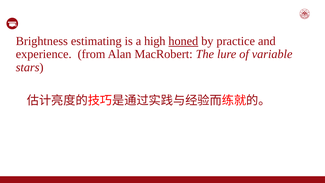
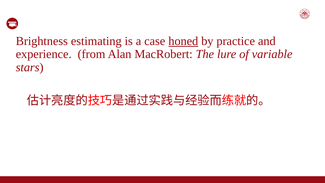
high: high -> case
